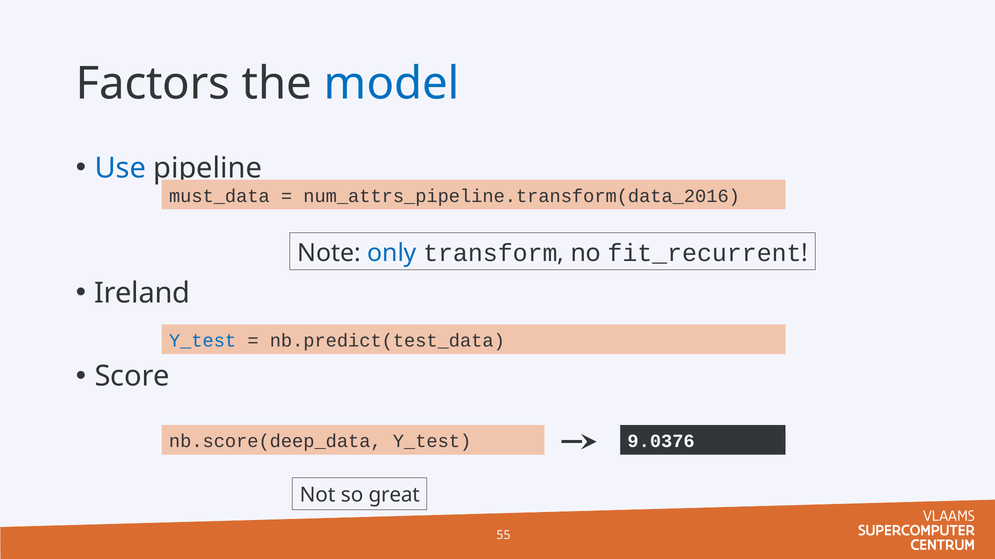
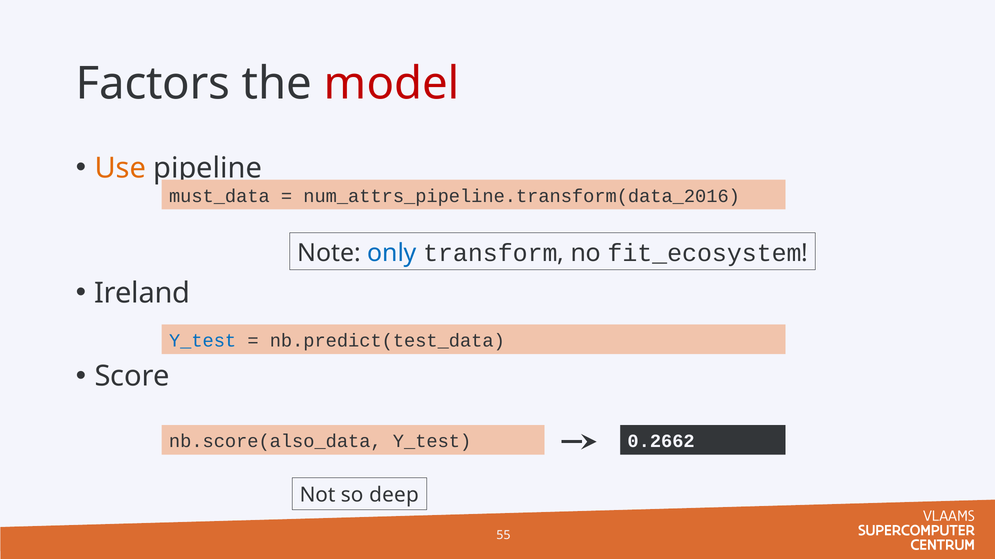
model colour: blue -> red
Use colour: blue -> orange
fit_recurrent: fit_recurrent -> fit_ecosystem
nb.score(deep_data: nb.score(deep_data -> nb.score(also_data
9.0376: 9.0376 -> 0.2662
great: great -> deep
